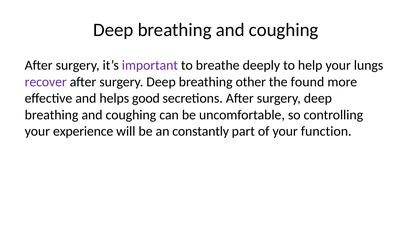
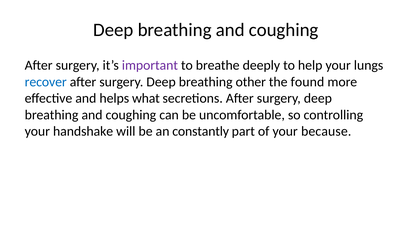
recover colour: purple -> blue
good: good -> what
experience: experience -> handshake
function: function -> because
